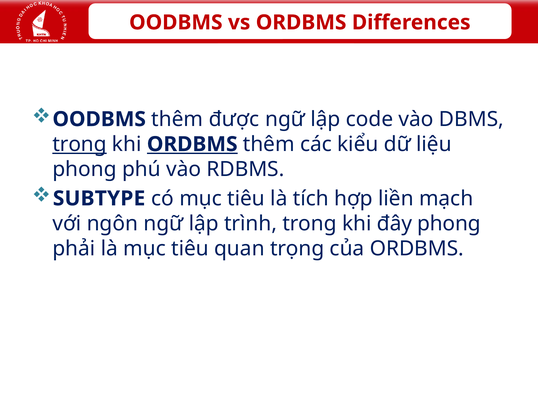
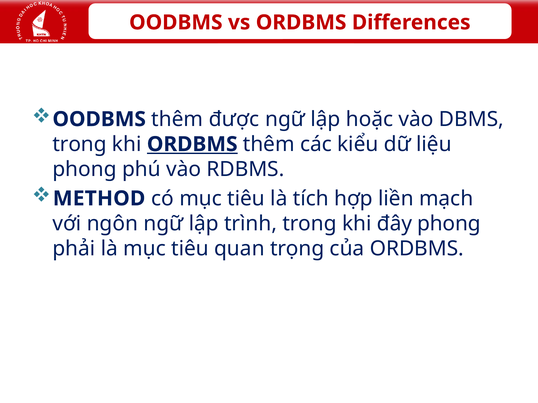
code: code -> hoặc
trong at (80, 144) underline: present -> none
SUBTYPE: SUBTYPE -> METHOD
